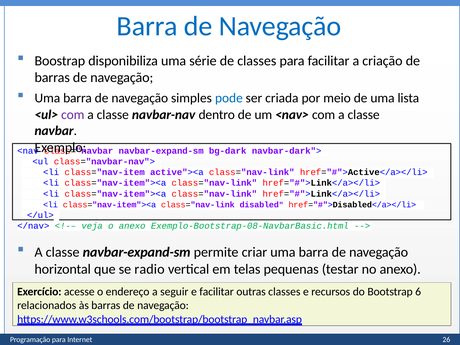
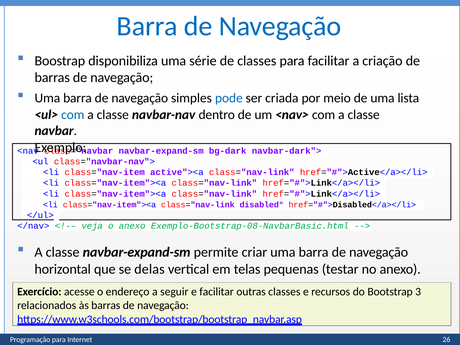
com at (73, 115) colour: purple -> blue
radio: radio -> delas
6: 6 -> 3
